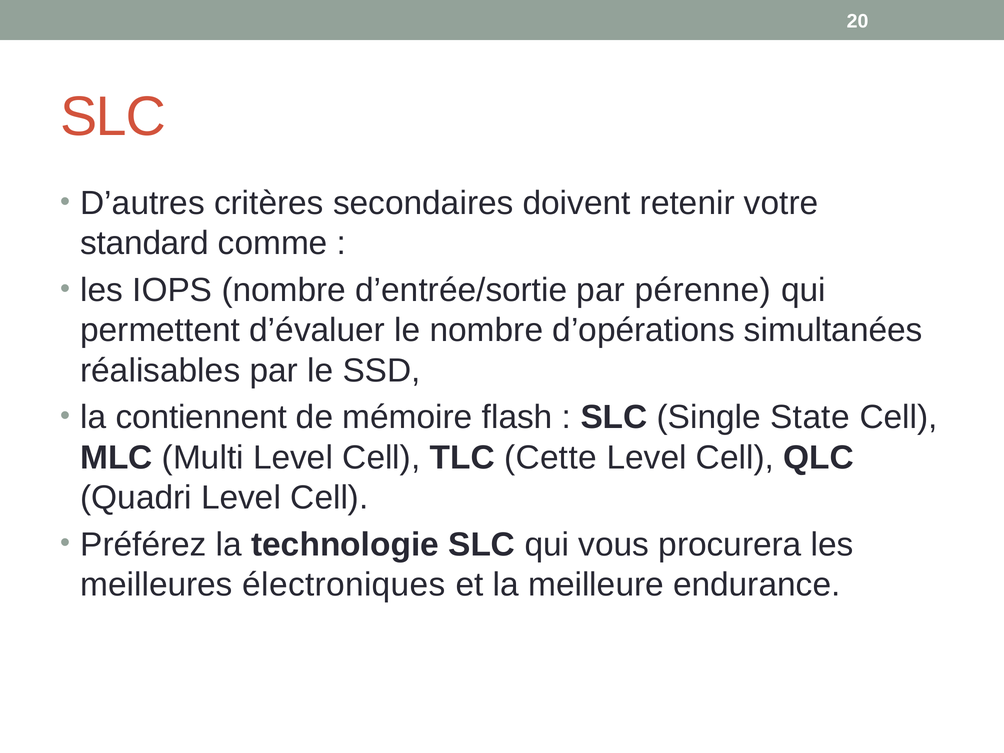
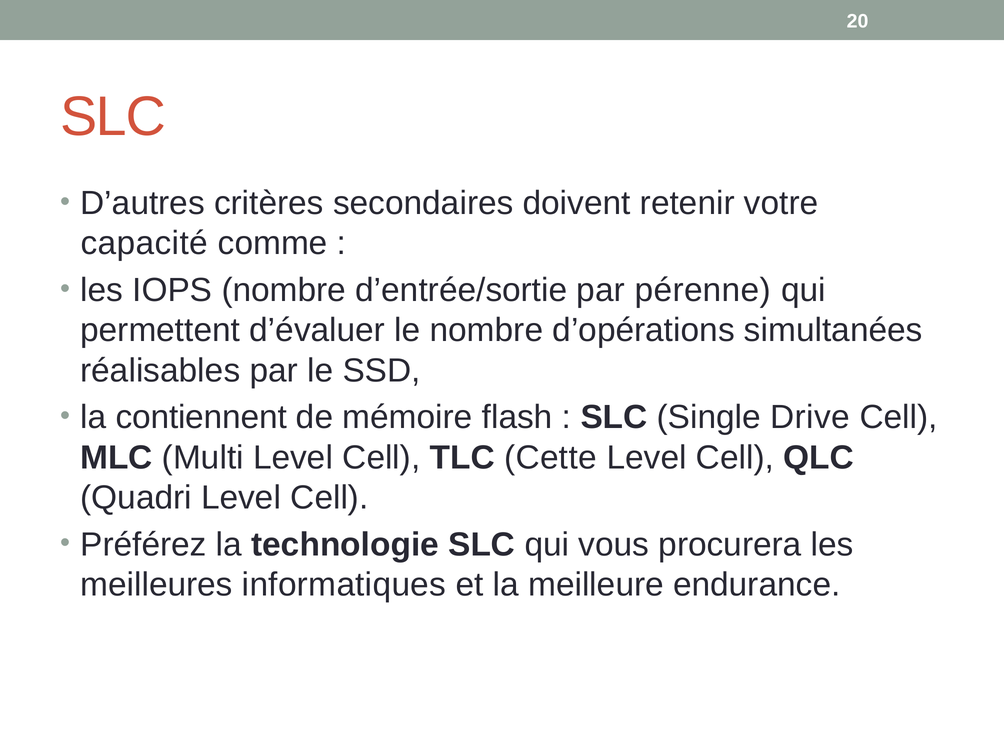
standard: standard -> capacité
State: State -> Drive
électroniques: électroniques -> informatiques
